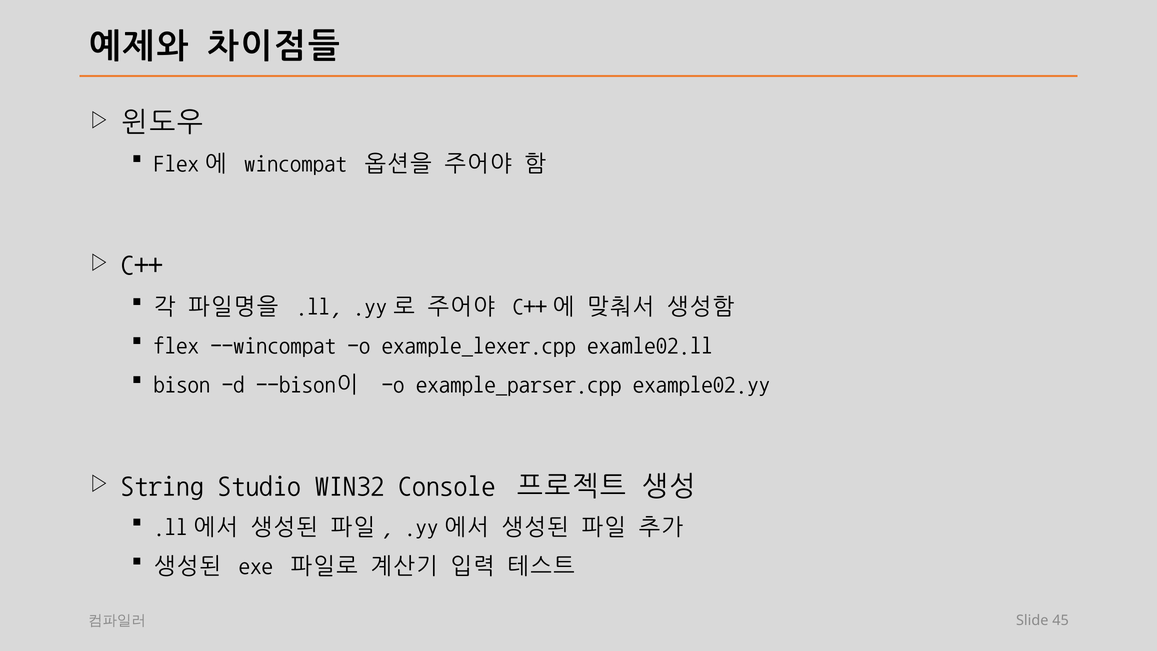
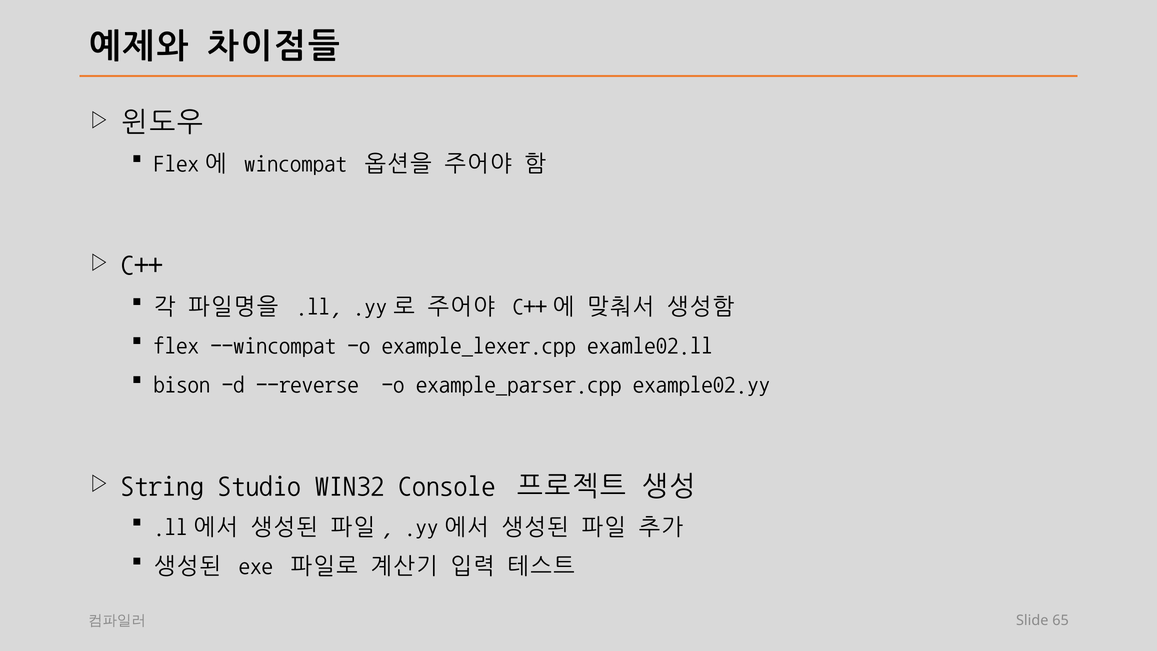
--bison이: --bison이 -> --reverse
45: 45 -> 65
